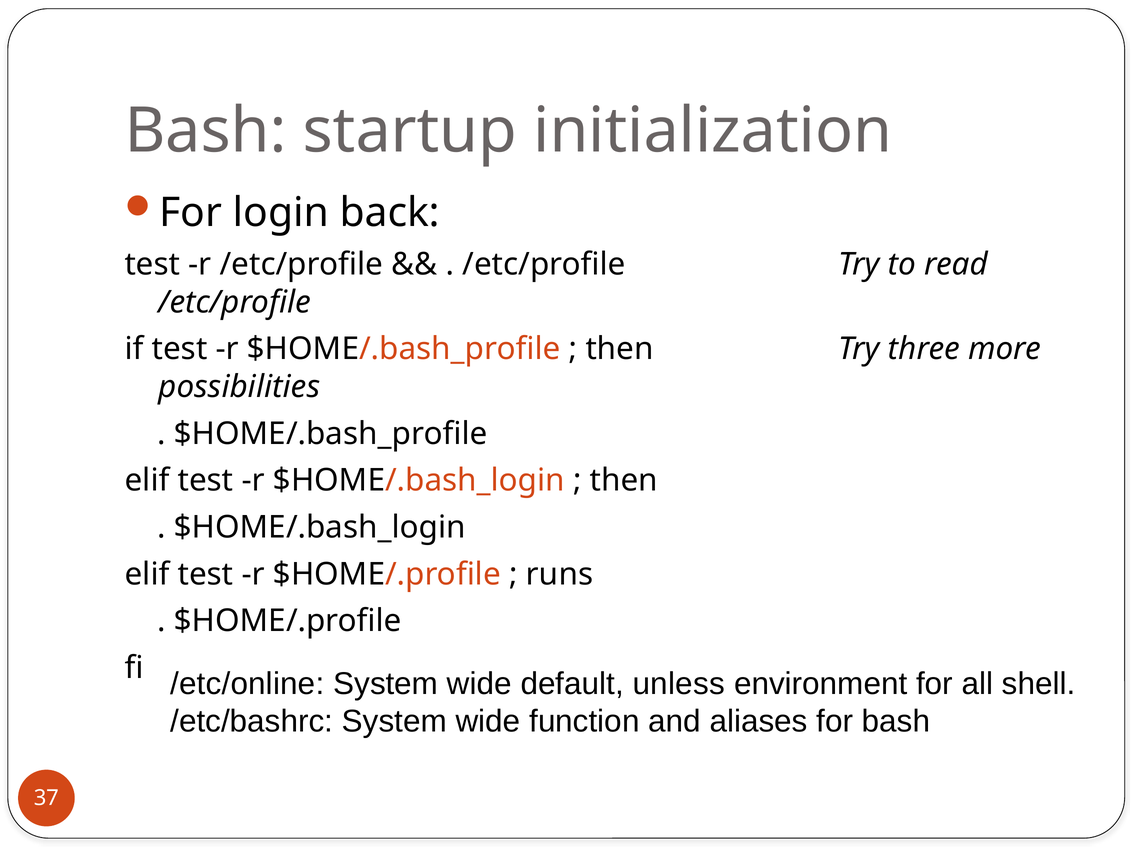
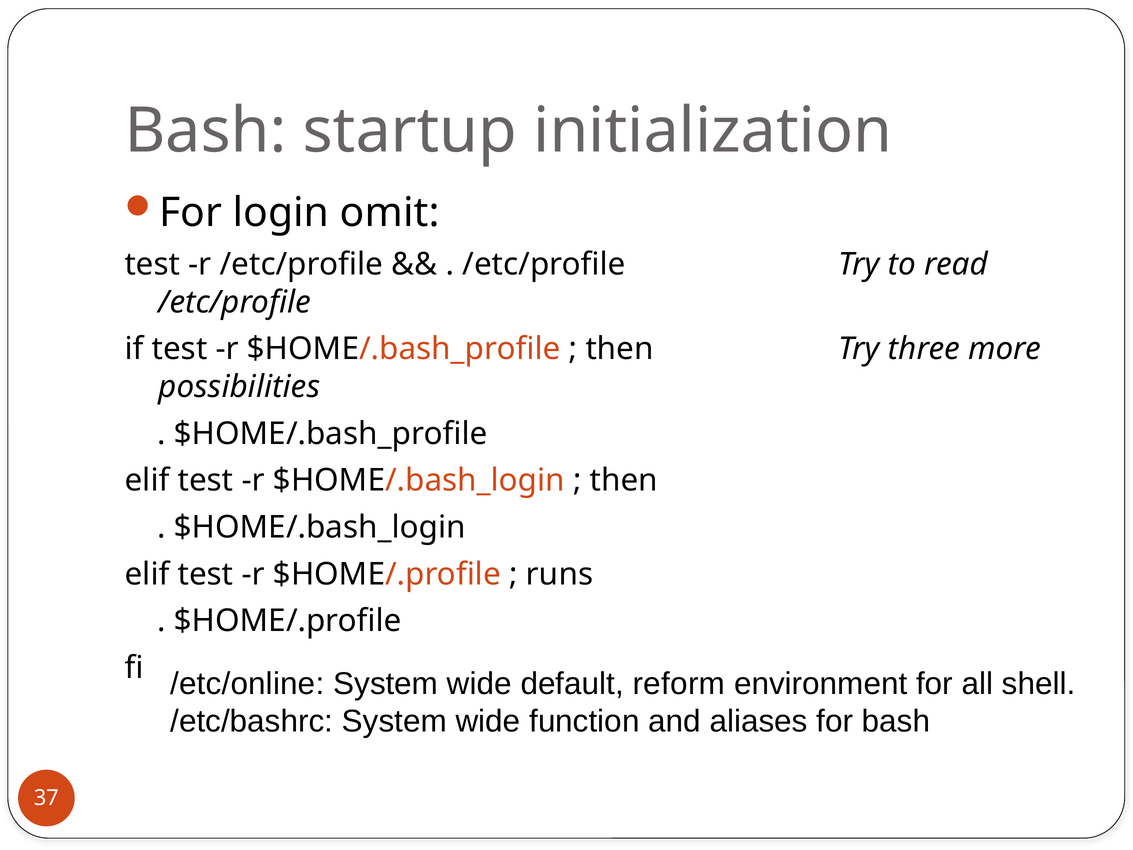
back: back -> omit
unless: unless -> reform
